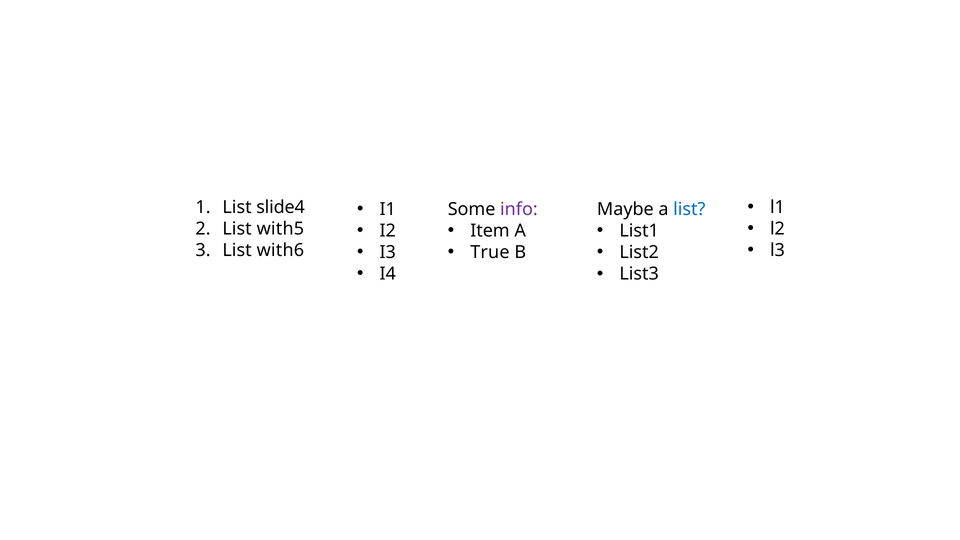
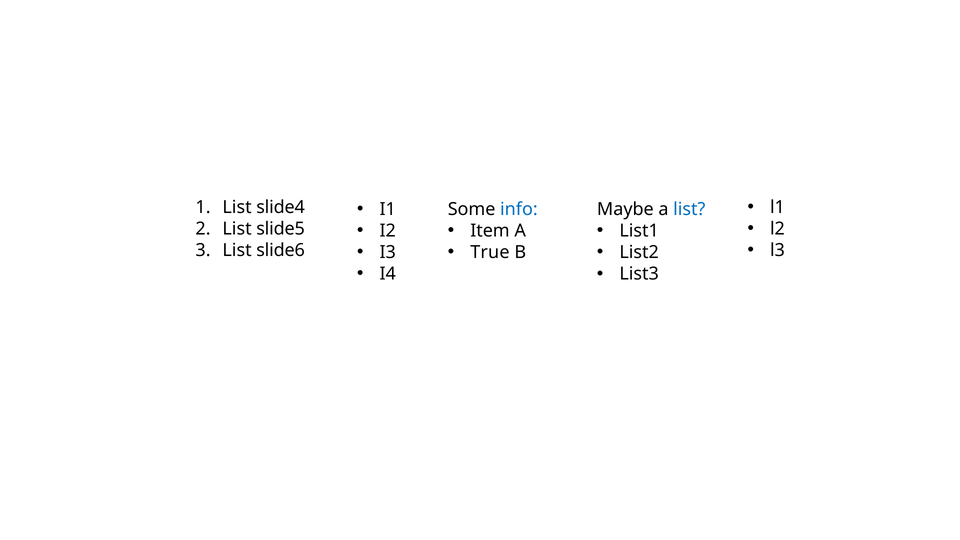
info colour: purple -> blue
with5: with5 -> slide5
with6: with6 -> slide6
